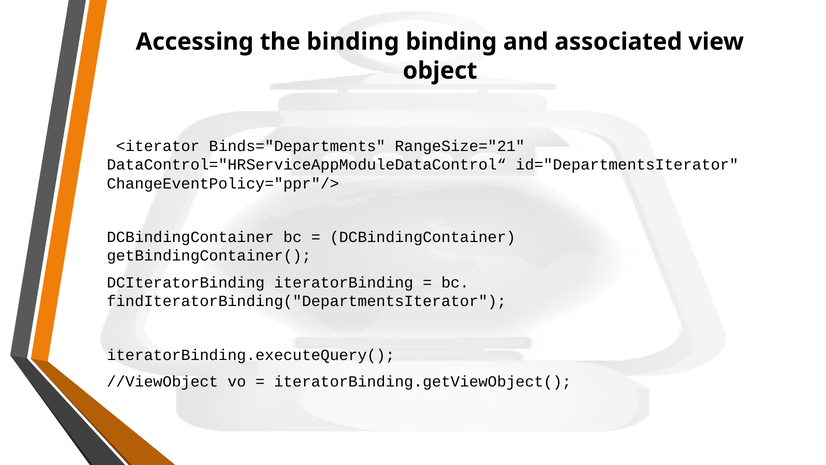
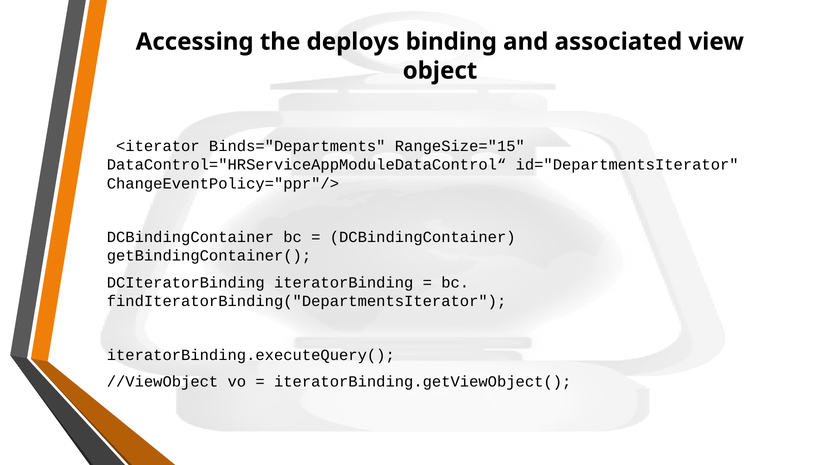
the binding: binding -> deploys
RangeSize="21: RangeSize="21 -> RangeSize="15
